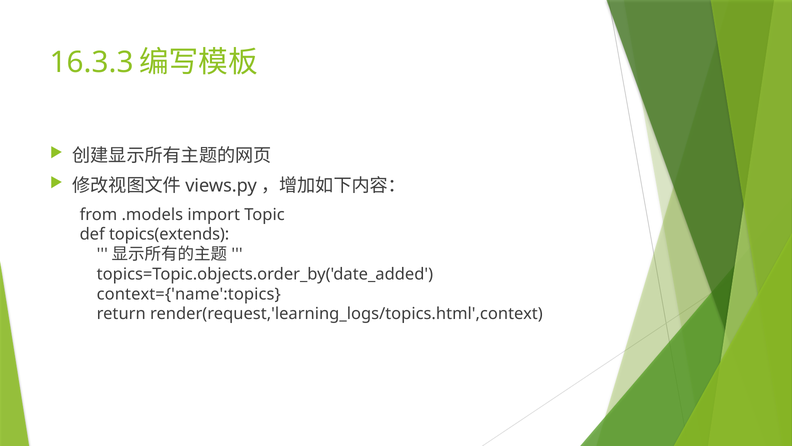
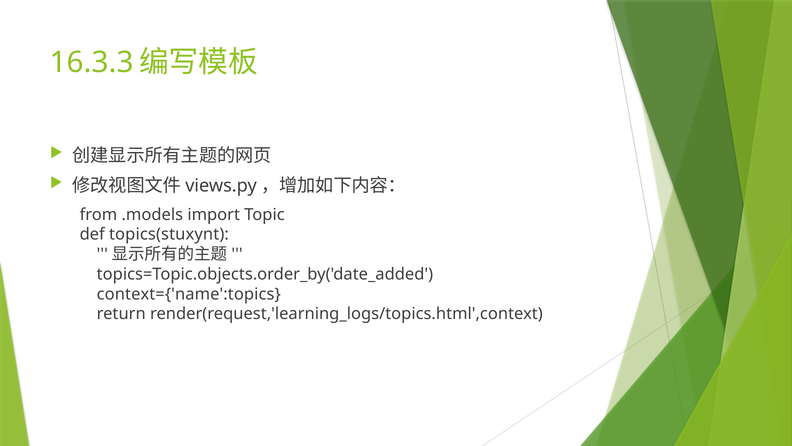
topics(extends: topics(extends -> topics(stuxynt
